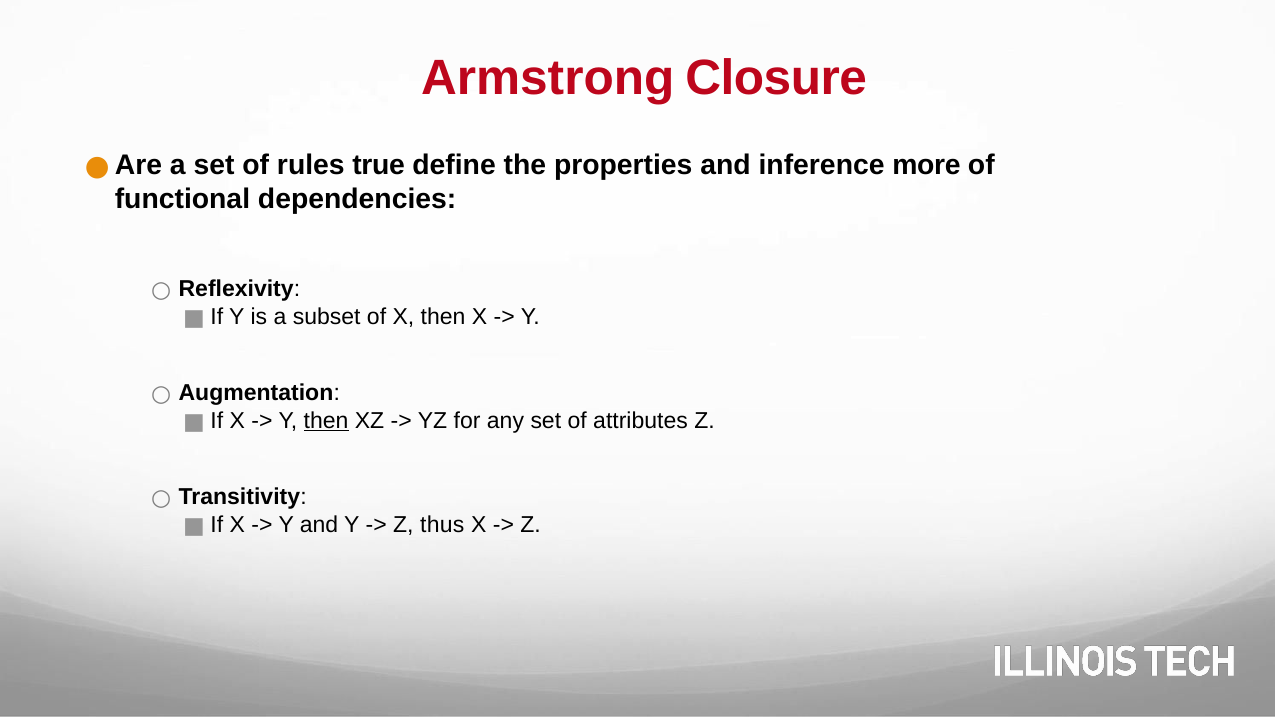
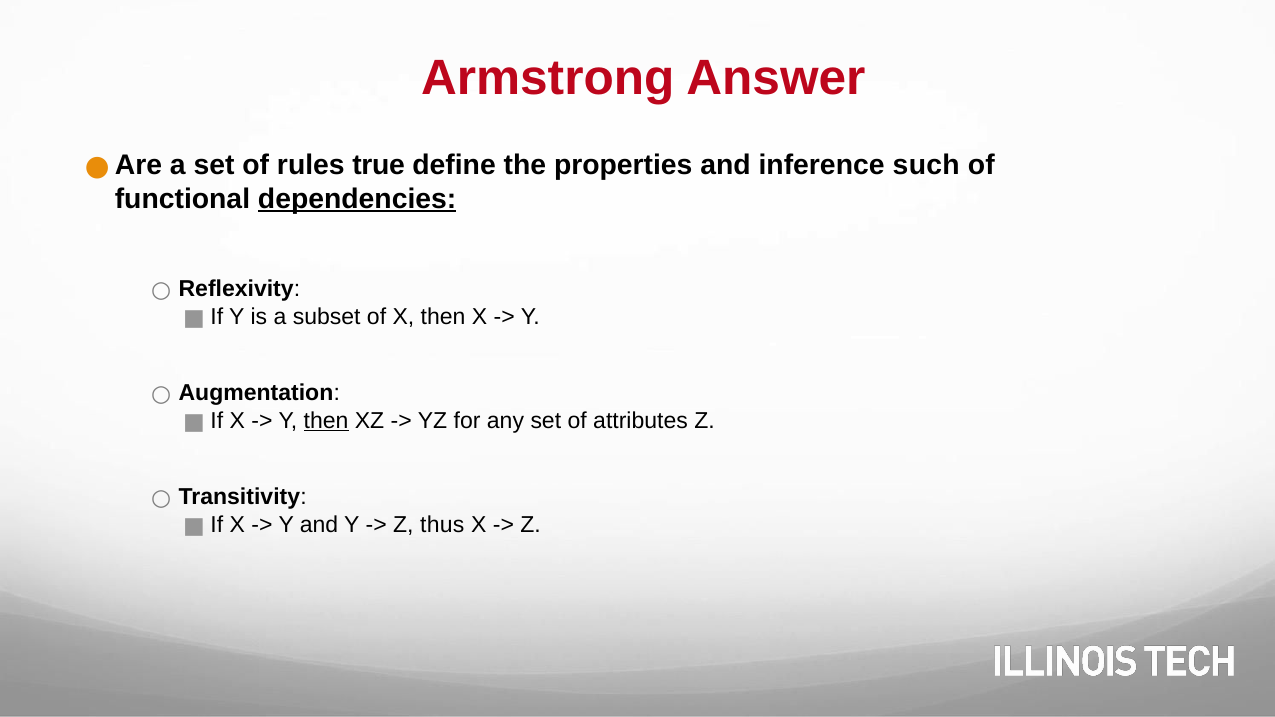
Closure: Closure -> Answer
more: more -> such
dependencies underline: none -> present
